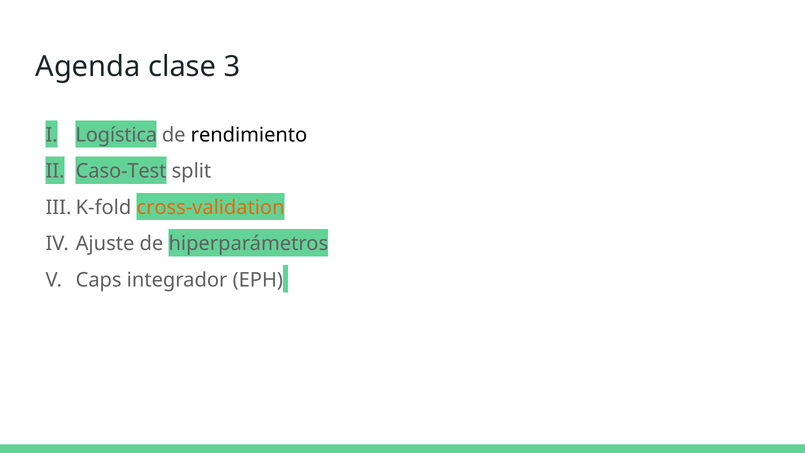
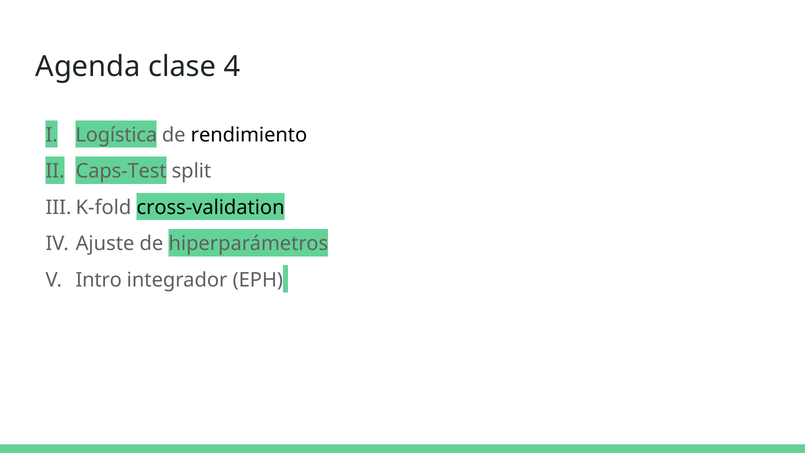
3: 3 -> 4
Caso-Test: Caso-Test -> Caps-Test
cross-validation colour: orange -> black
Caps: Caps -> Intro
